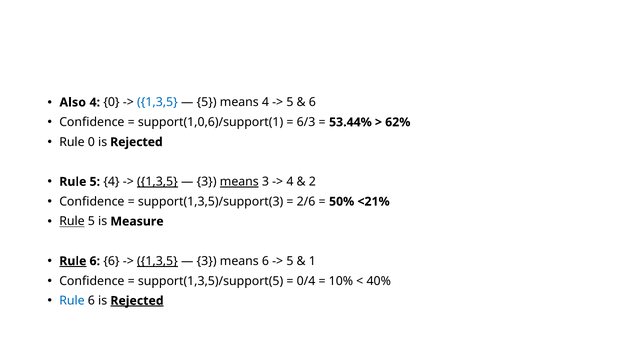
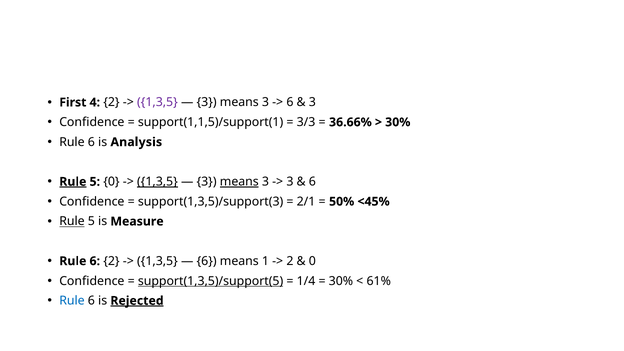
Also: Also -> First
4 0: 0 -> 2
1,3,5 at (157, 102) colour: blue -> purple
5 at (207, 102): 5 -> 3
4 at (265, 102): 4 -> 3
5 at (290, 102): 5 -> 6
6 at (312, 102): 6 -> 3
support(1,0,6)/support(1: support(1,0,6)/support(1 -> support(1,1,5)/support(1
6/3: 6/3 -> 3/3
53.44%: 53.44% -> 36.66%
62% at (398, 122): 62% -> 30%
0 at (91, 142): 0 -> 6
Rejected at (136, 142): Rejected -> Analysis
Rule at (73, 182) underline: none -> present
5 4: 4 -> 0
4 at (290, 182): 4 -> 3
2 at (312, 182): 2 -> 6
2/6: 2/6 -> 2/1
<21%: <21% -> <45%
Rule at (73, 261) underline: present -> none
6 6: 6 -> 2
1,3,5 at (157, 261) underline: present -> none
3 at (207, 261): 3 -> 6
means 6: 6 -> 1
5 at (290, 261): 5 -> 2
1 at (312, 261): 1 -> 0
support(1,3,5)/support(5 underline: none -> present
0/4: 0/4 -> 1/4
10% at (341, 281): 10% -> 30%
40%: 40% -> 61%
